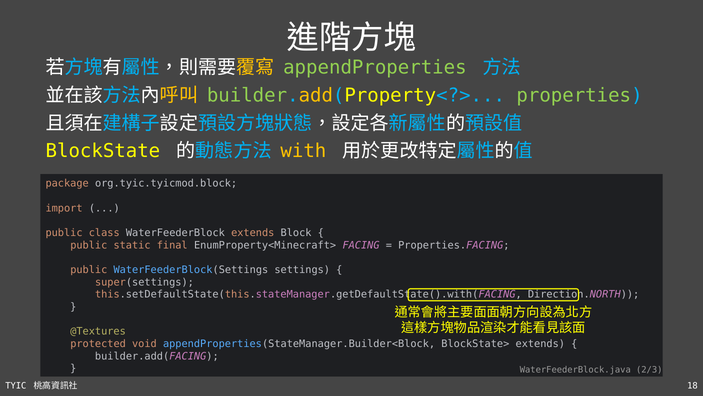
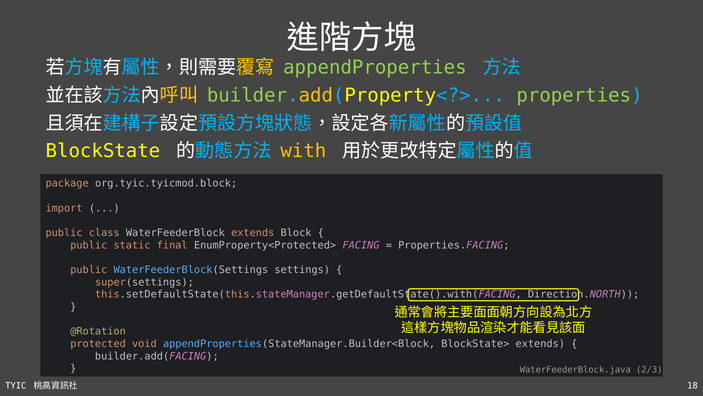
EnumProperty<Minecraft>: EnumProperty<Minecraft> -> EnumProperty<Protected>
@Textures: @Textures -> @Rotation
